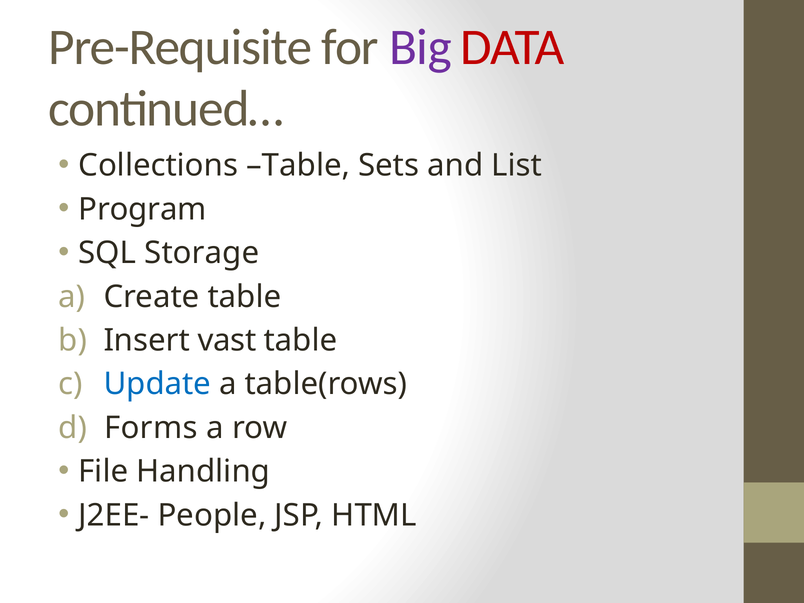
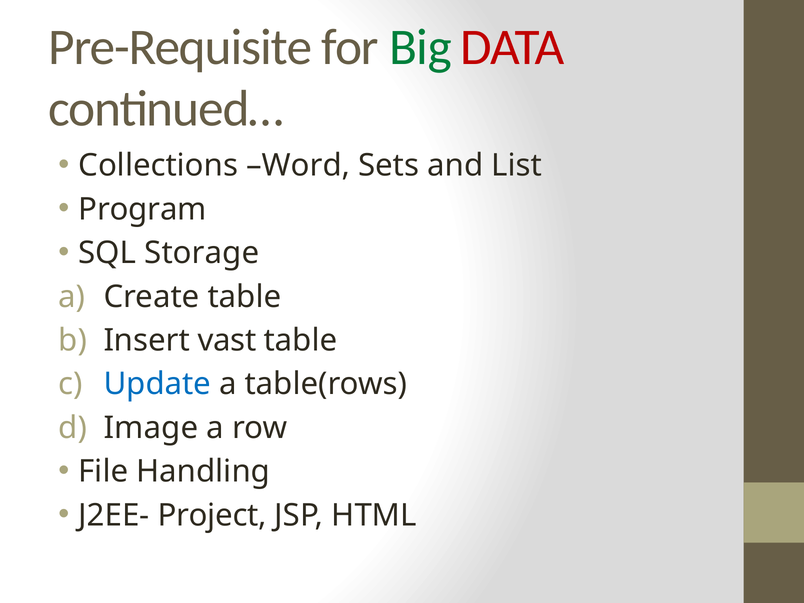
Big colour: purple -> green
Collections Table: Table -> Word
Forms: Forms -> Image
People: People -> Project
